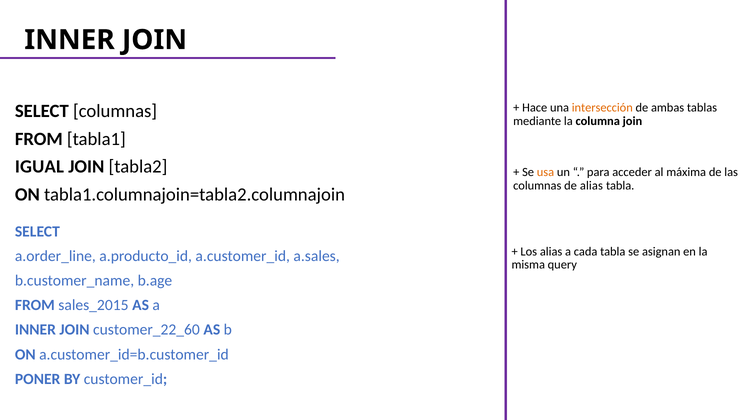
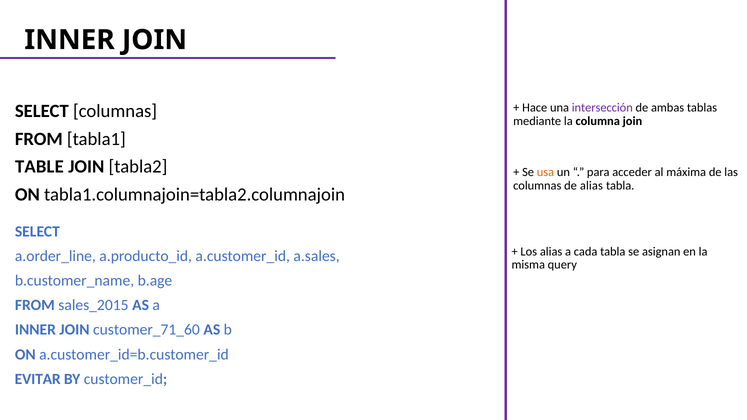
intersección colour: orange -> purple
IGUAL: IGUAL -> TABLE
customer_22_60: customer_22_60 -> customer_71_60
PONER: PONER -> EVITAR
